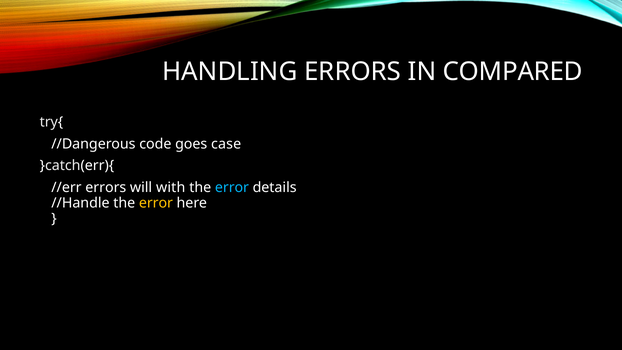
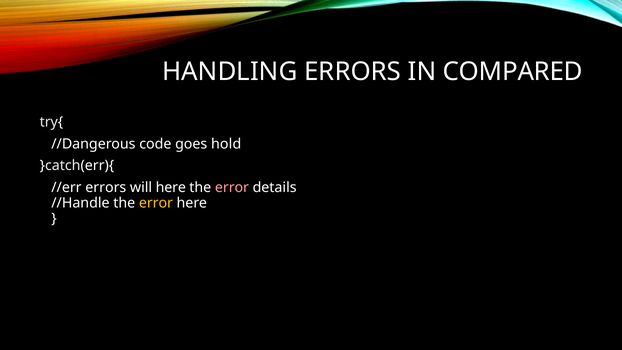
case: case -> hold
will with: with -> here
error at (232, 188) colour: light blue -> pink
